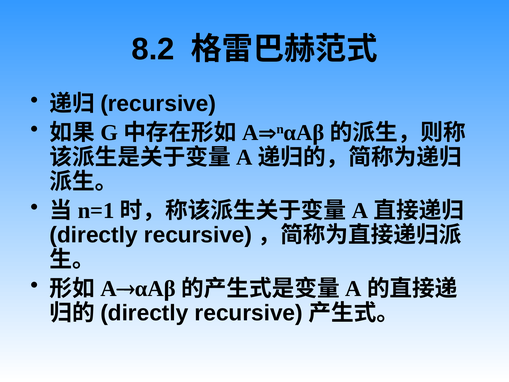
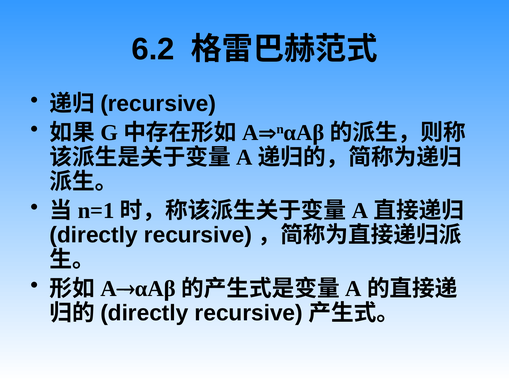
8.2: 8.2 -> 6.2
